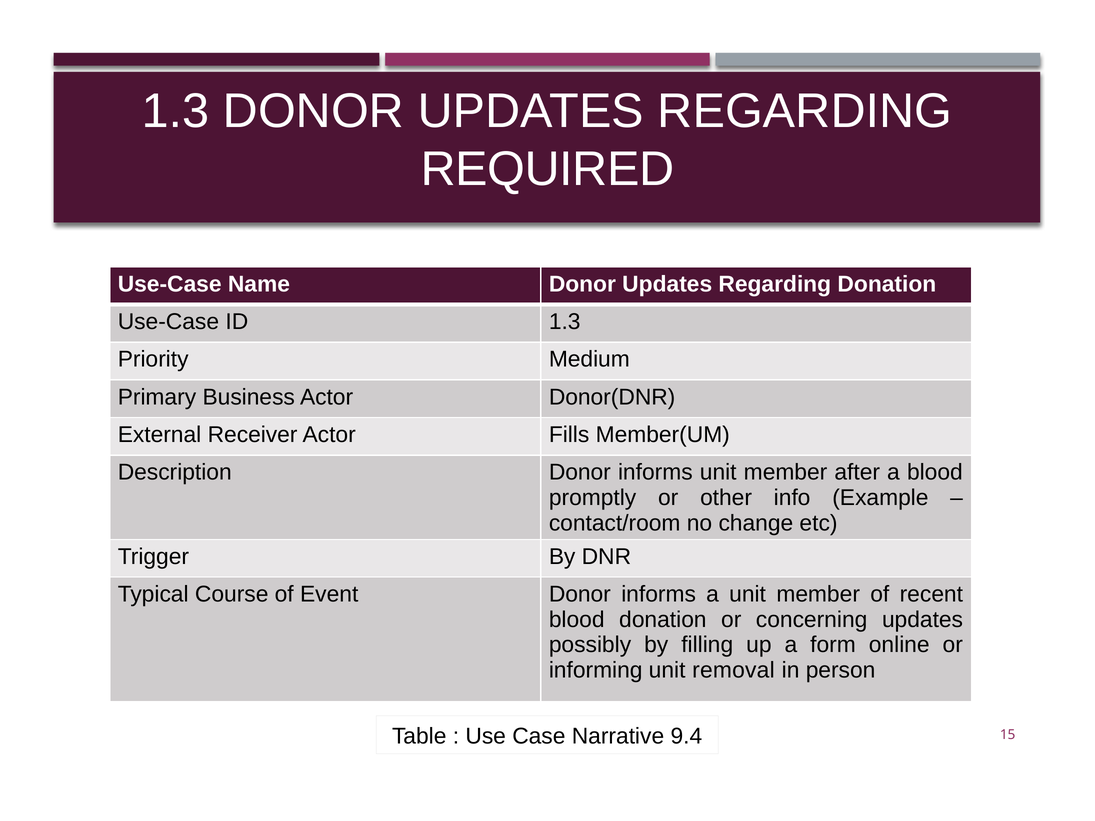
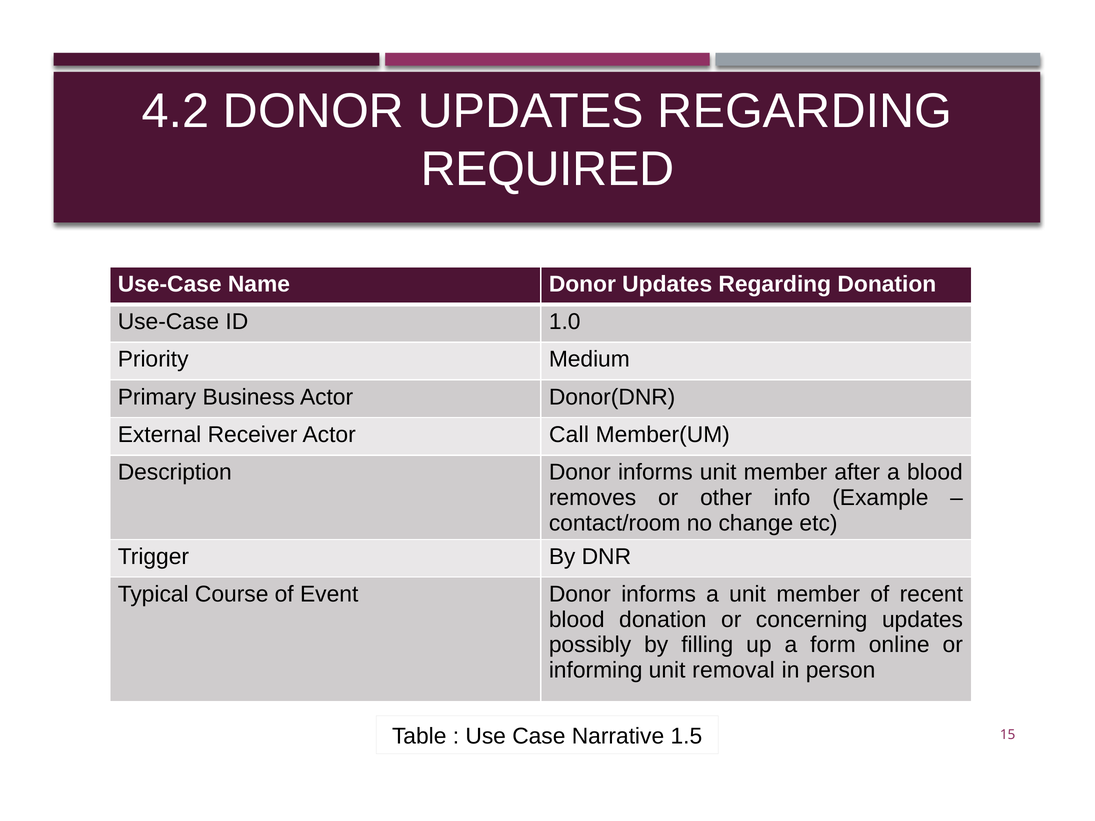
1.3 at (176, 111): 1.3 -> 4.2
ID 1.3: 1.3 -> 1.0
Fills: Fills -> Call
promptly: promptly -> removes
9.4: 9.4 -> 1.5
